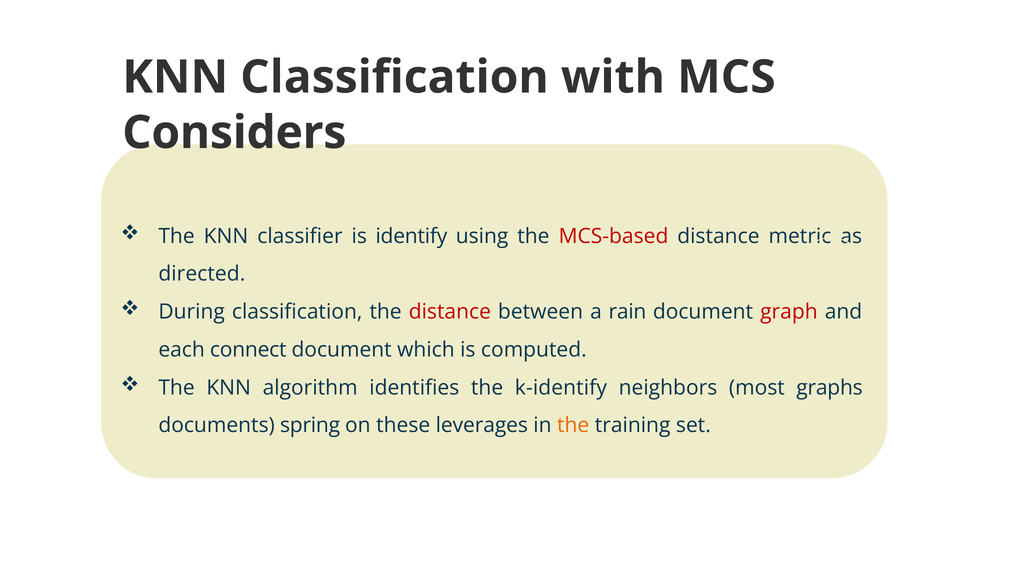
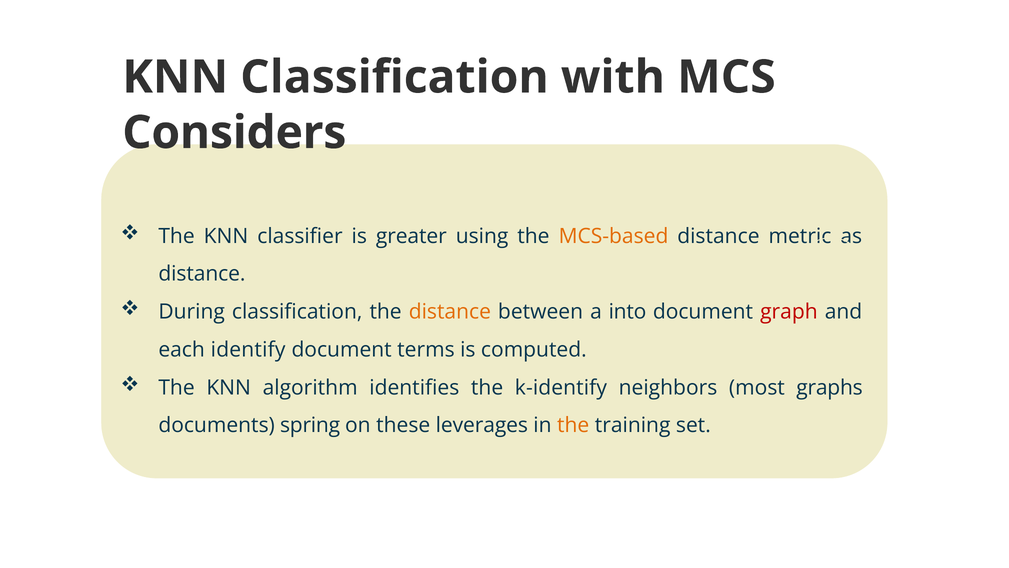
identify: identify -> greater
MCS-based colour: red -> orange
directed at (202, 274): directed -> distance
distance at (450, 312) colour: red -> orange
rain: rain -> into
connect: connect -> identify
which: which -> terms
